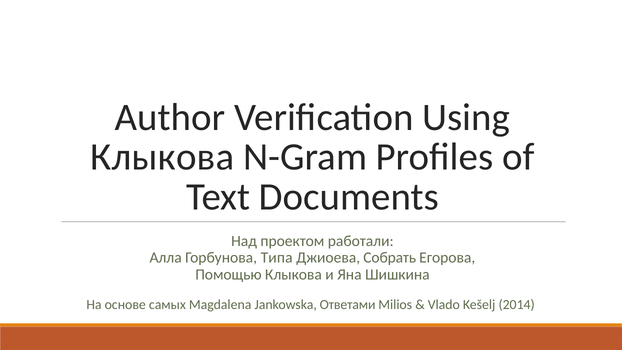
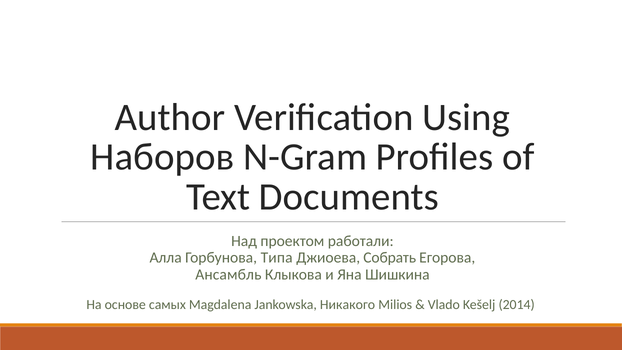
Клыкова at (162, 157): Клыкова -> Наборов
Помощью: Помощью -> Ансамбль
Ответами: Ответами -> Никакого
